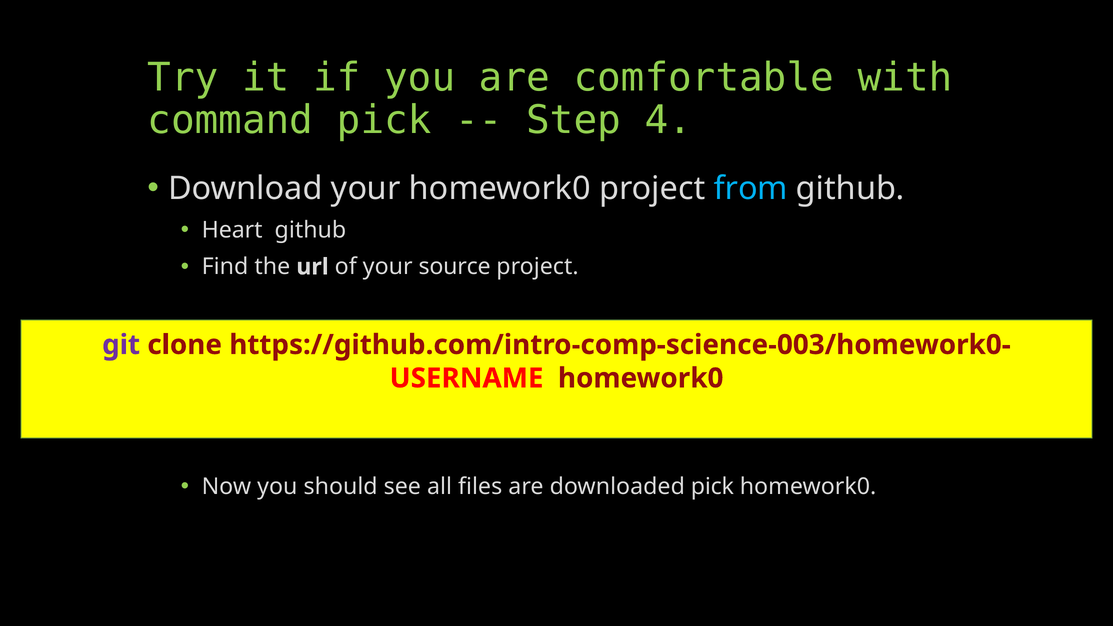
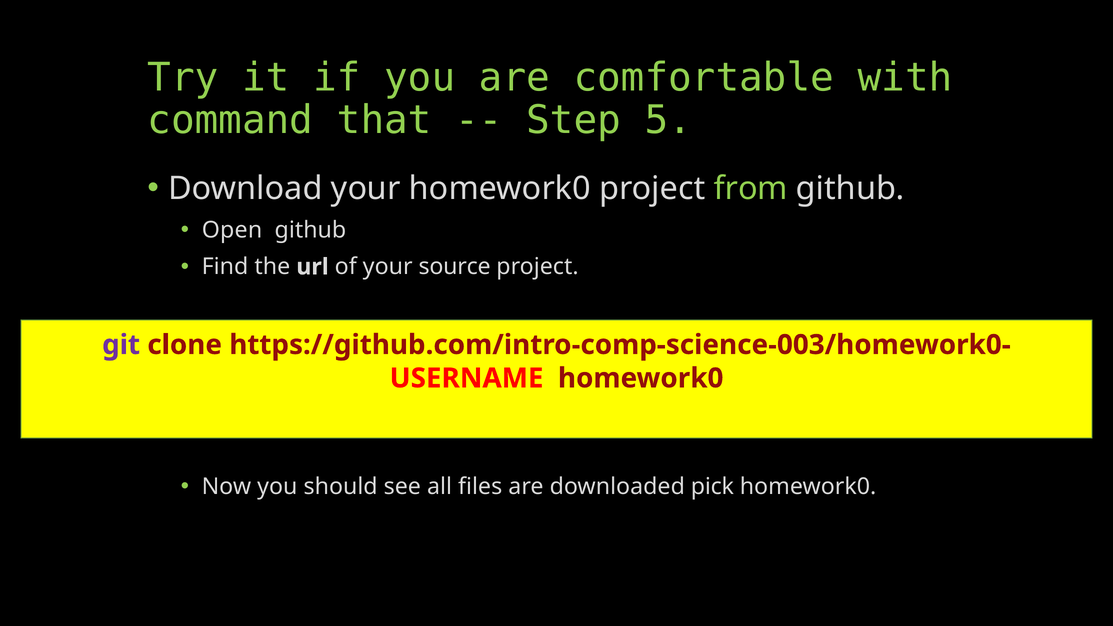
command pick: pick -> that
4: 4 -> 5
from colour: light blue -> light green
Heart: Heart -> Open
